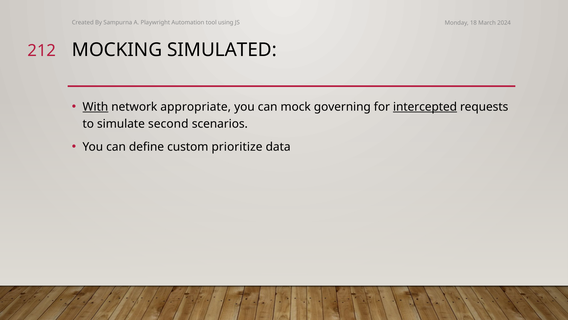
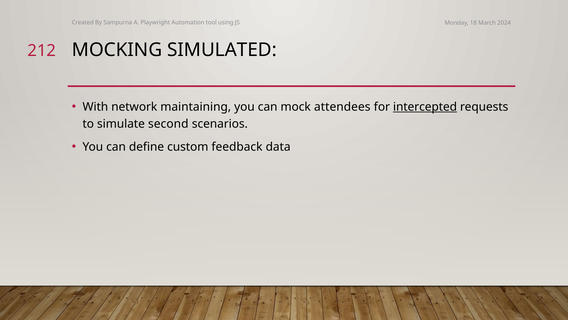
With underline: present -> none
appropriate: appropriate -> maintaining
governing: governing -> attendees
prioritize: prioritize -> feedback
